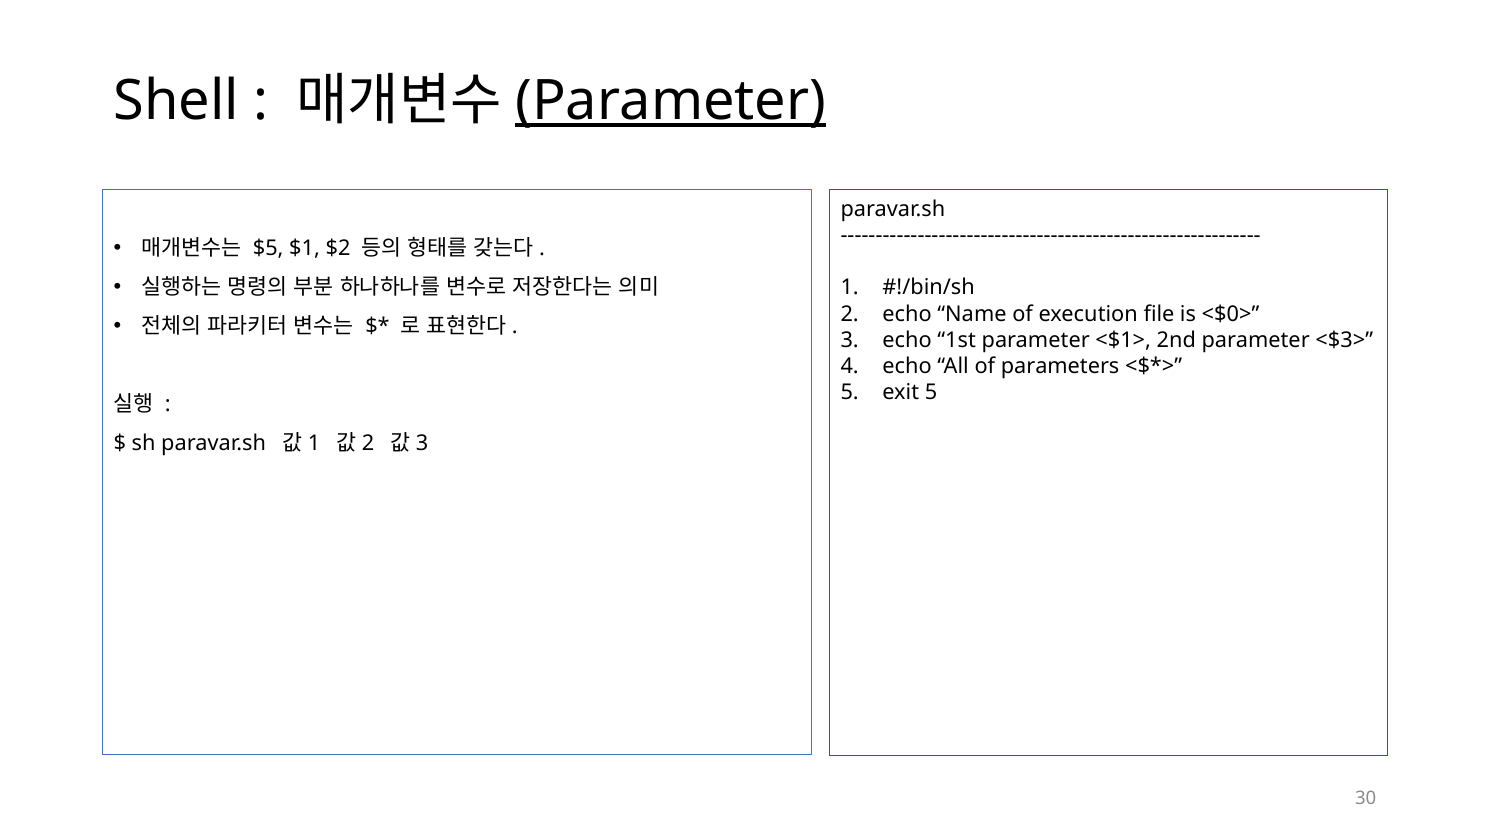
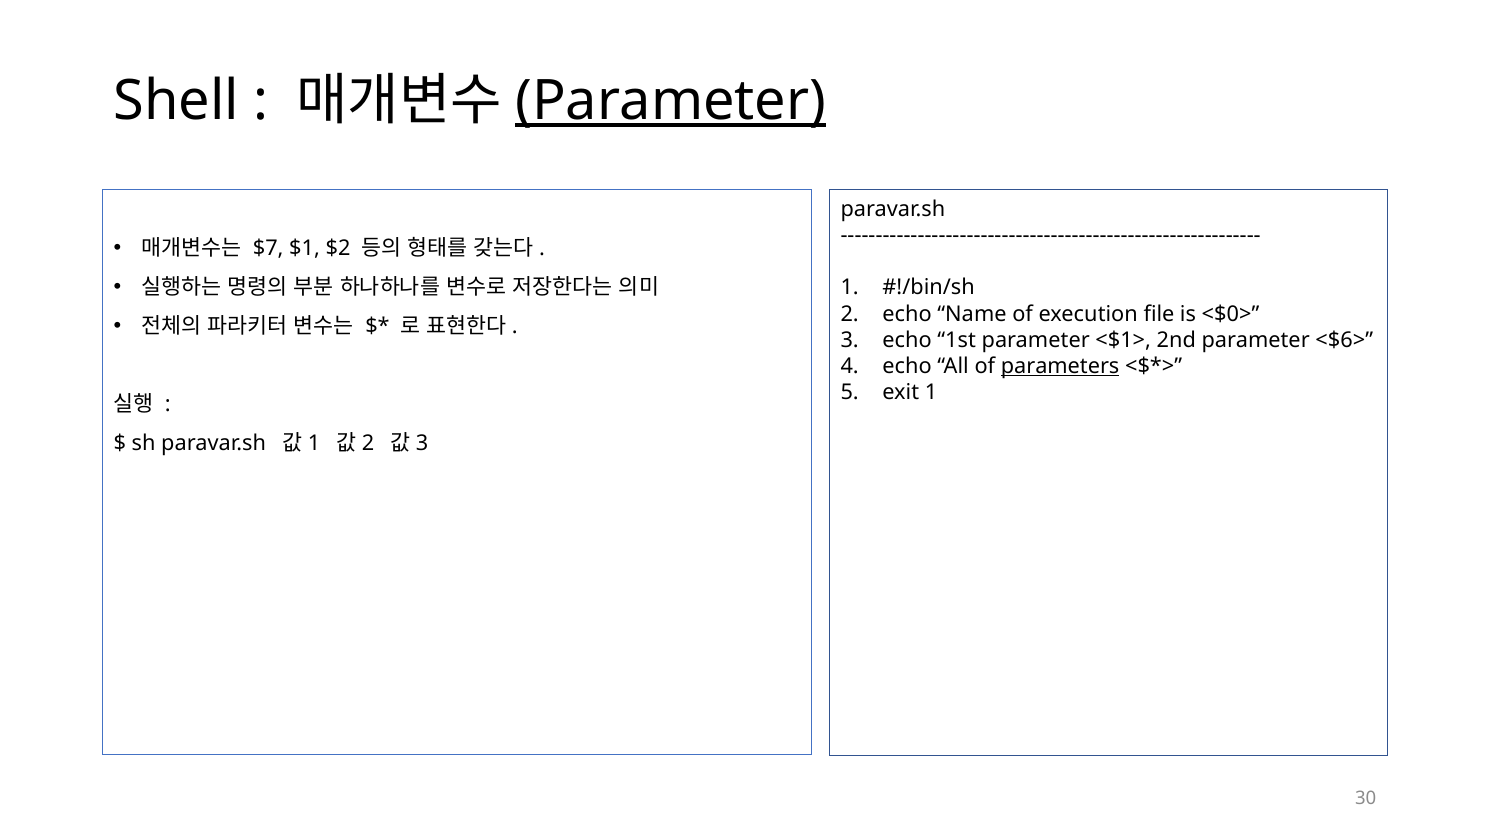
$5: $5 -> $7
<$3>: <$3> -> <$6>
parameters underline: none -> present
exit 5: 5 -> 1
